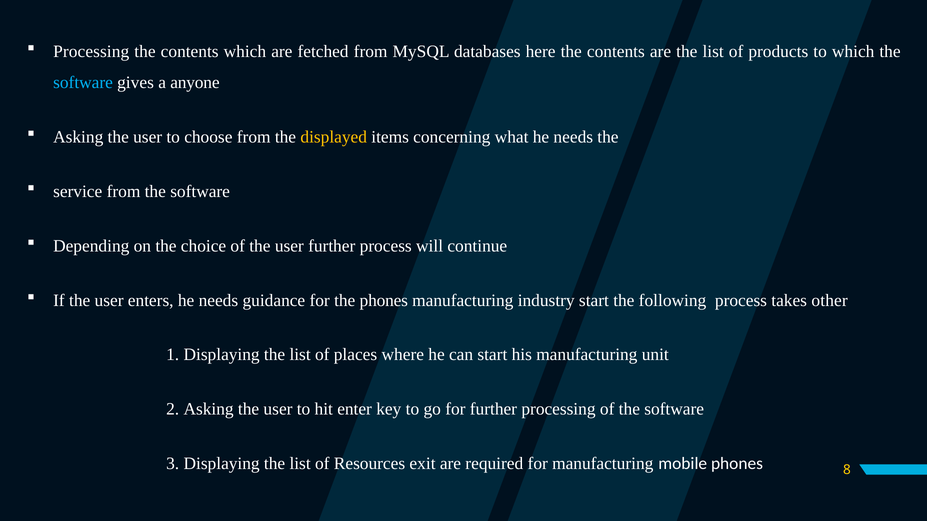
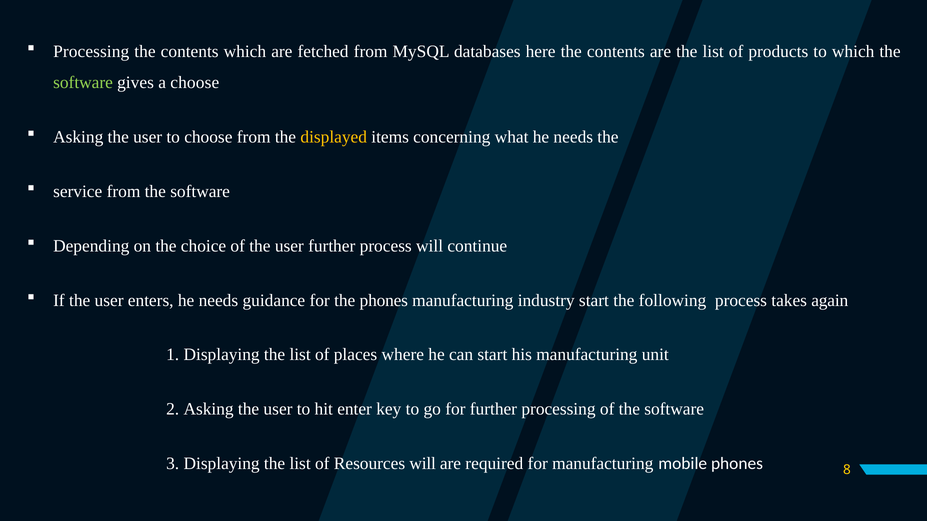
software at (83, 83) colour: light blue -> light green
a anyone: anyone -> choose
other: other -> again
Resources exit: exit -> will
